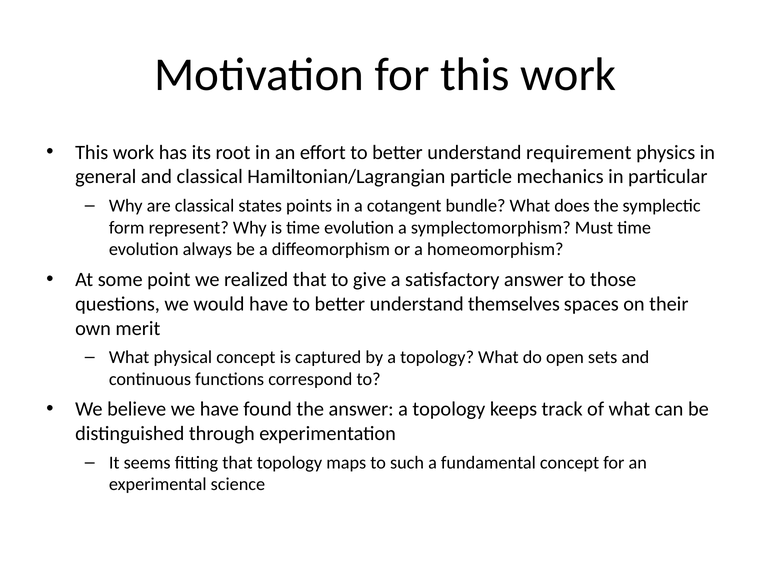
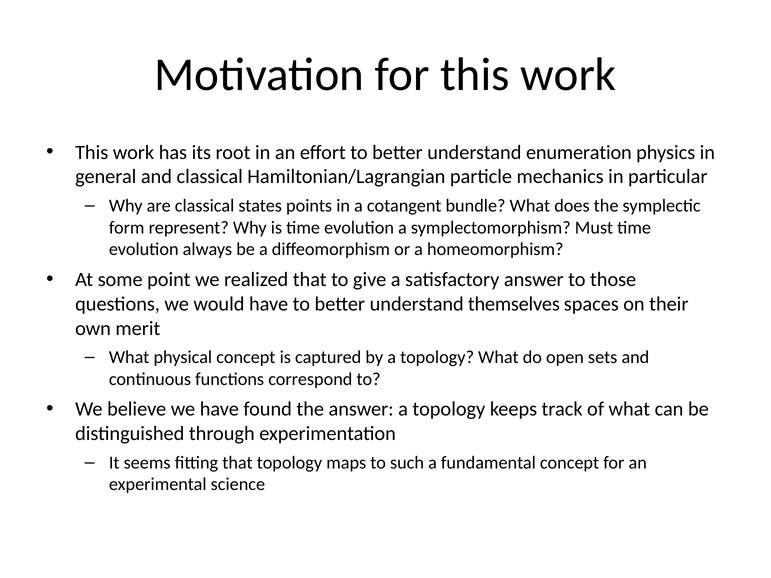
requirement: requirement -> enumeration
